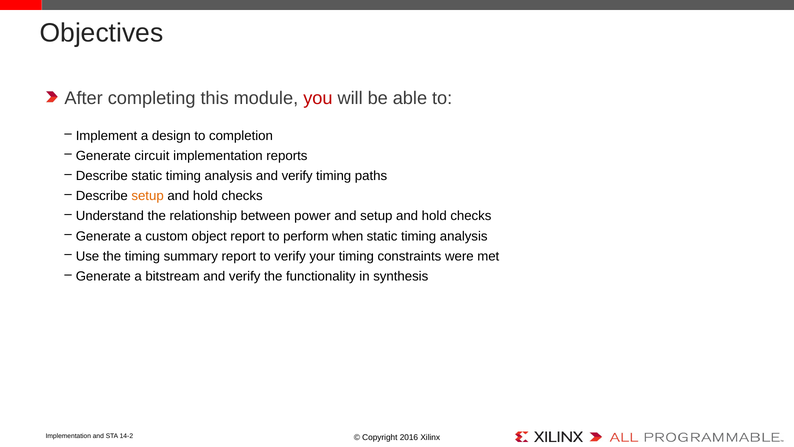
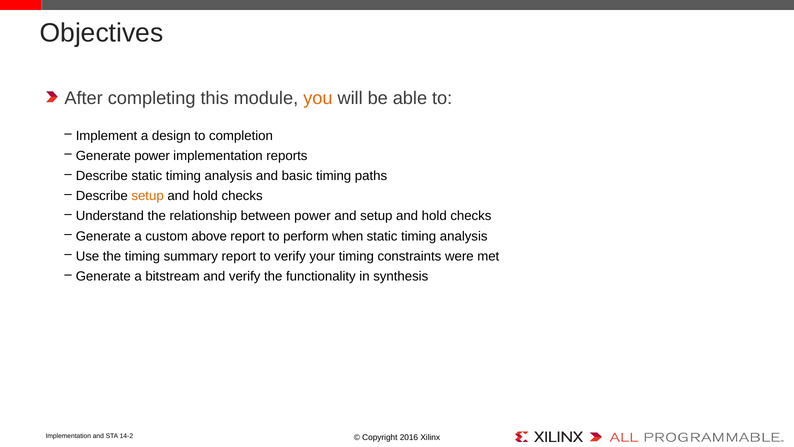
you colour: red -> orange
Generate circuit: circuit -> power
analysis and verify: verify -> basic
object: object -> above
